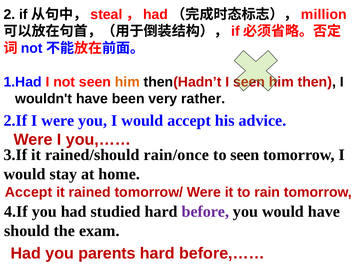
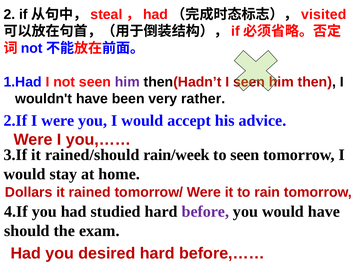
million: million -> visited
him at (127, 82) colour: orange -> purple
rain/once: rain/once -> rain/week
Accept at (29, 192): Accept -> Dollars
parents: parents -> desired
